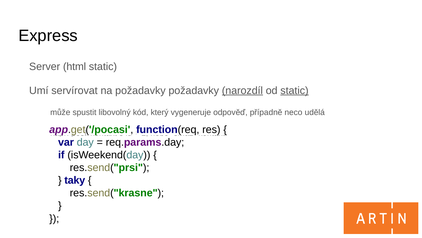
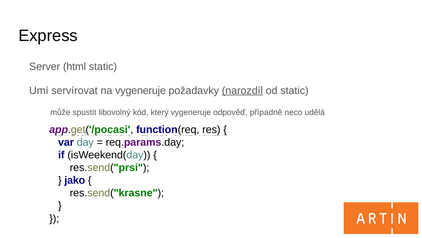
na požadavky: požadavky -> vygeneruje
static at (294, 90) underline: present -> none
taky: taky -> jako
